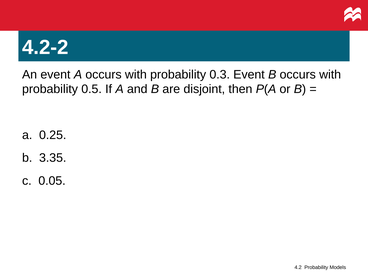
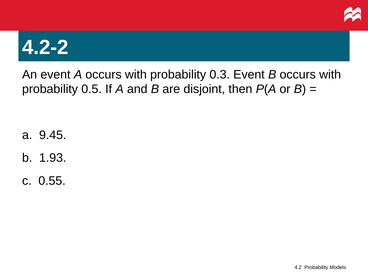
0.25: 0.25 -> 9.45
3.35: 3.35 -> 1.93
0.05: 0.05 -> 0.55
